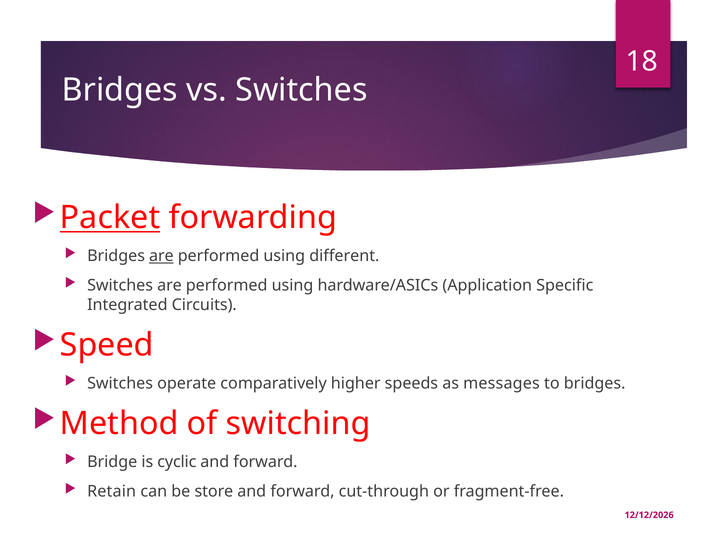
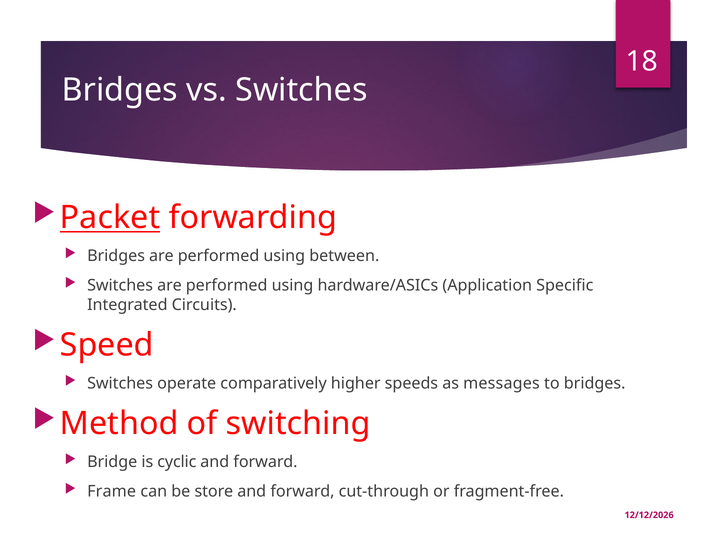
are at (161, 256) underline: present -> none
different: different -> between
Retain: Retain -> Frame
